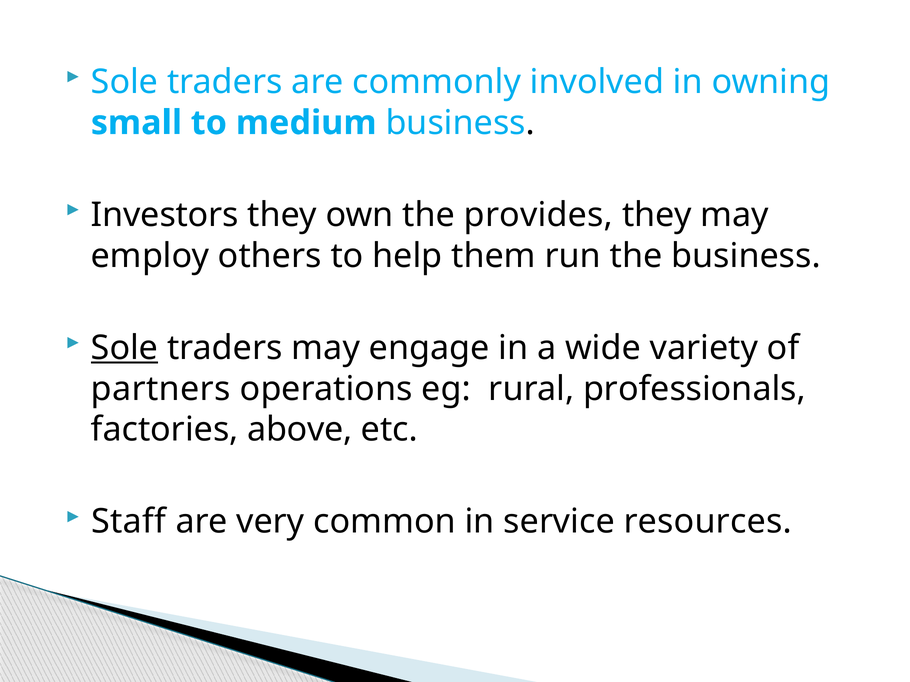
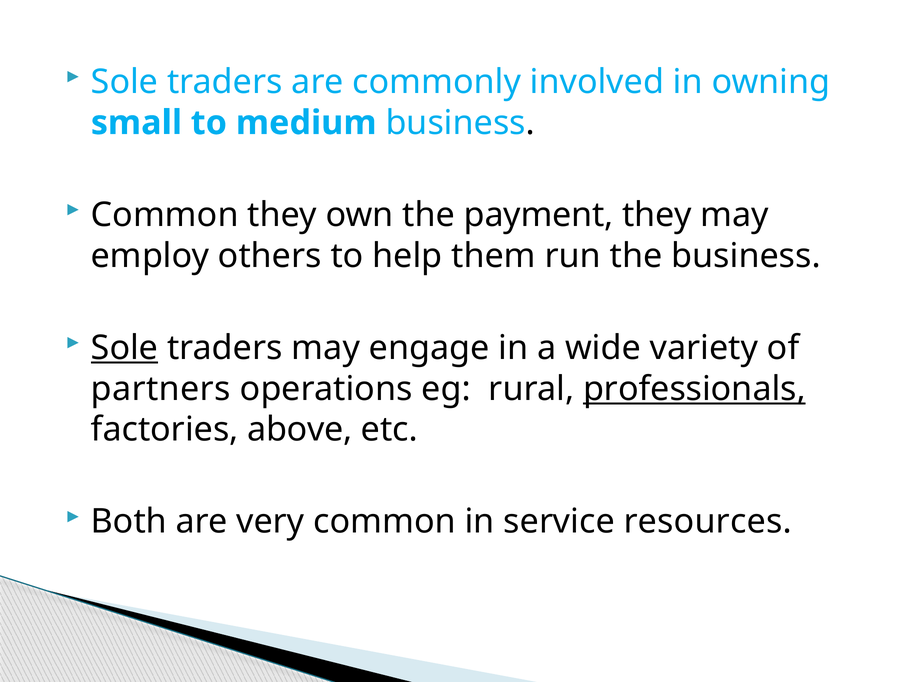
Investors at (165, 215): Investors -> Common
provides: provides -> payment
professionals underline: none -> present
Staff: Staff -> Both
